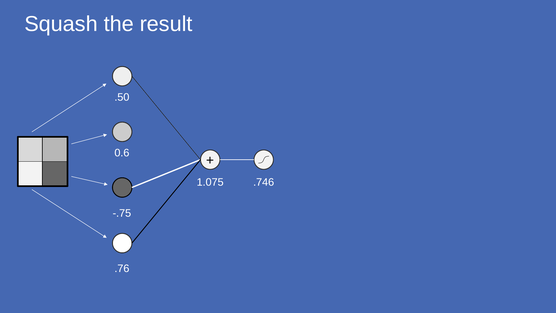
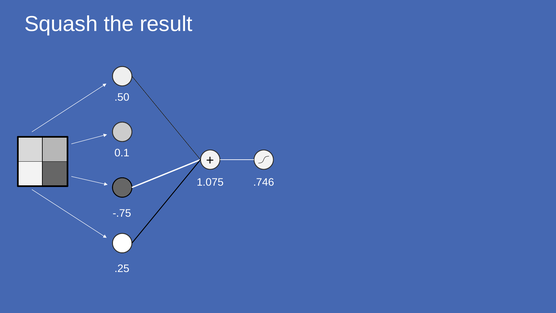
0.6: 0.6 -> 0.1
.76: .76 -> .25
